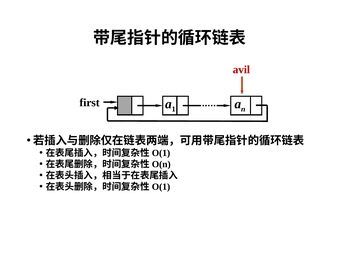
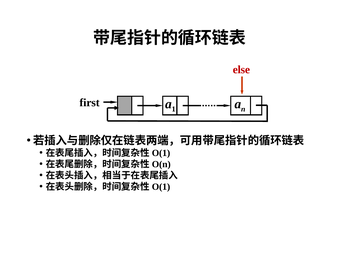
avil: avil -> else
